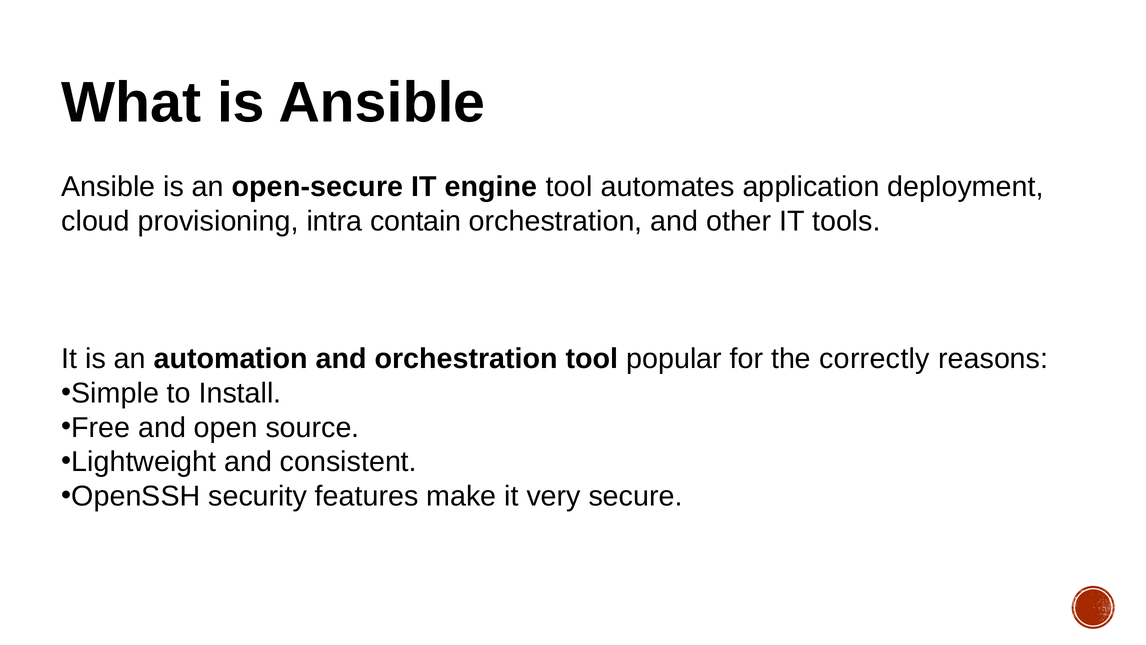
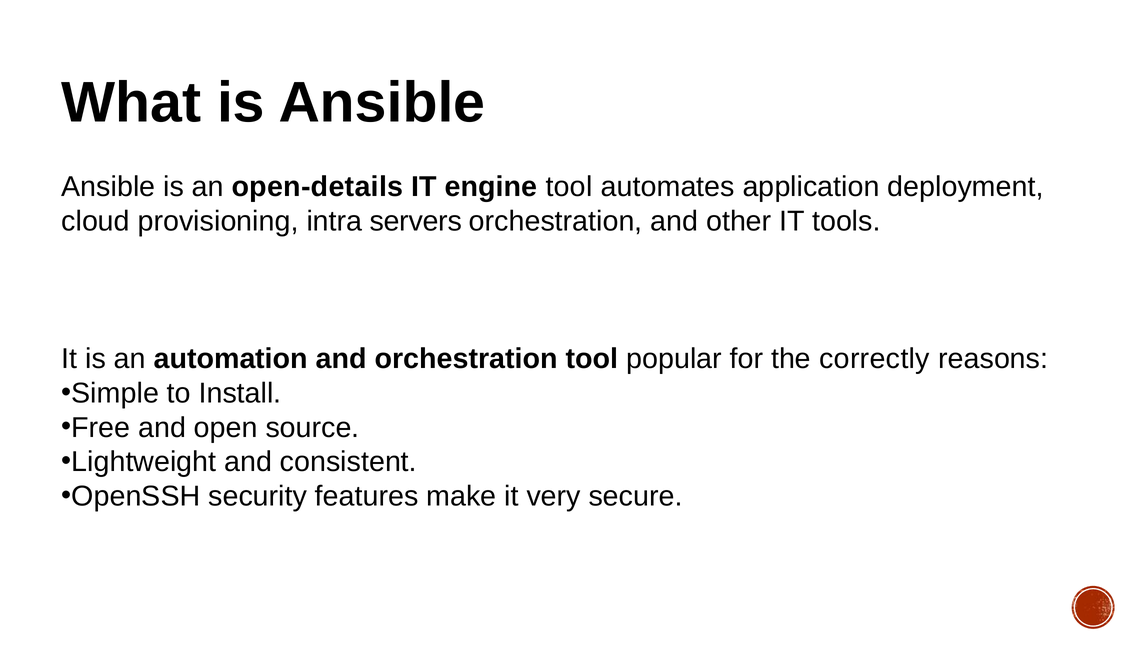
open-secure: open-secure -> open-details
contain: contain -> servers
